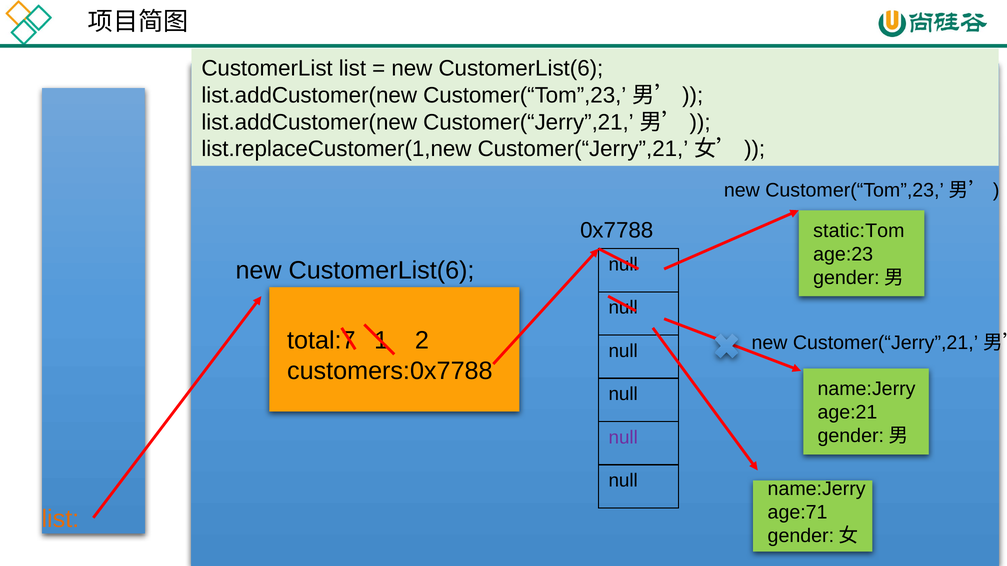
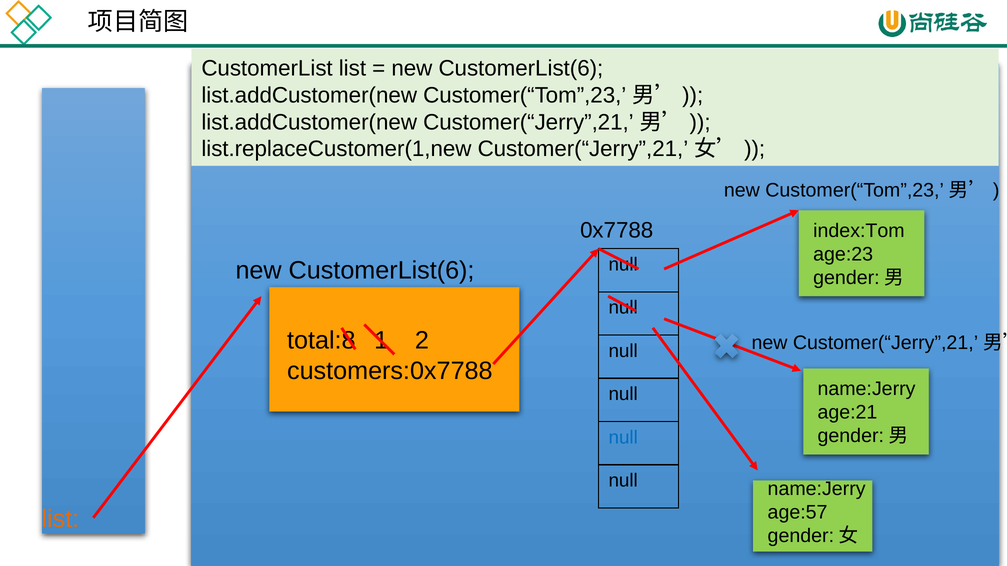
static:Tom: static:Tom -> index:Tom
total:7: total:7 -> total:8
null at (623, 438) colour: purple -> blue
age:71: age:71 -> age:57
